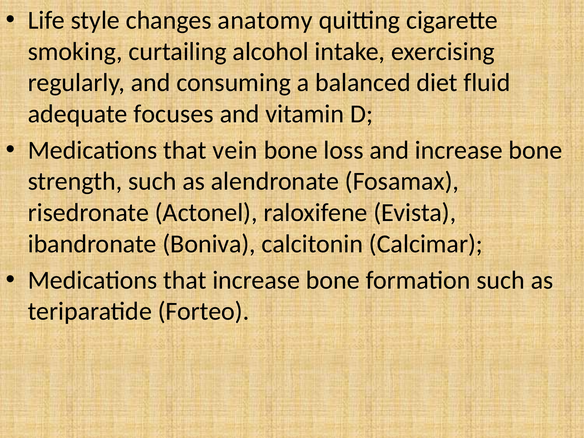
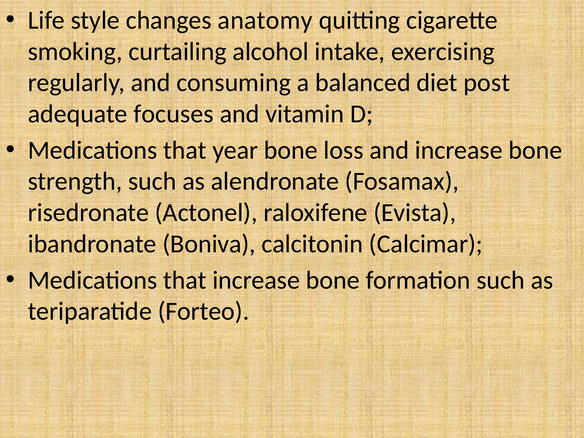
fluid: fluid -> post
vein: vein -> year
